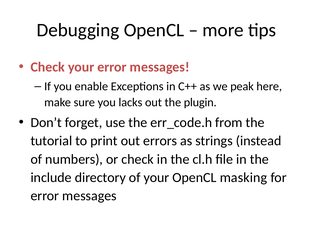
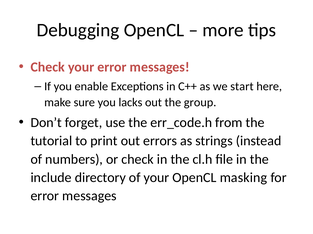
peak: peak -> start
plugin: plugin -> group
